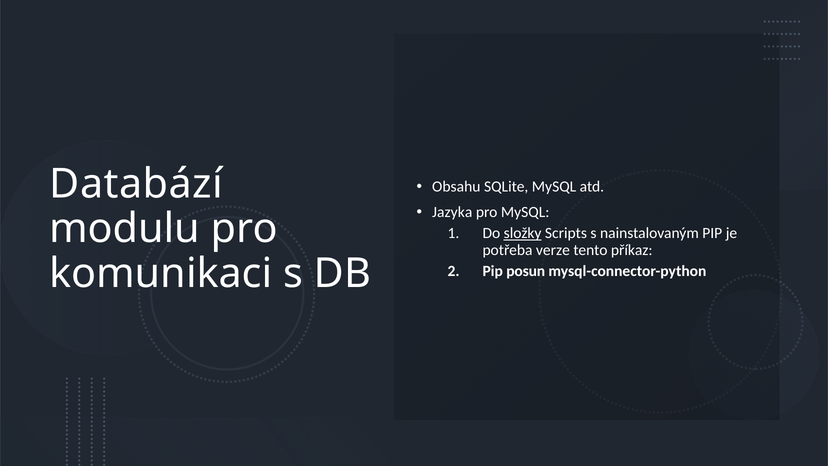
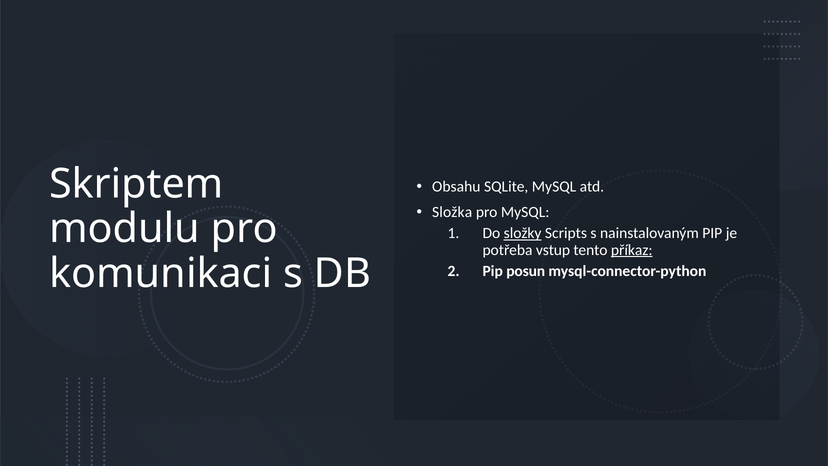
Databází: Databází -> Skriptem
Jazyka: Jazyka -> Složka
verze: verze -> vstup
příkaz underline: none -> present
